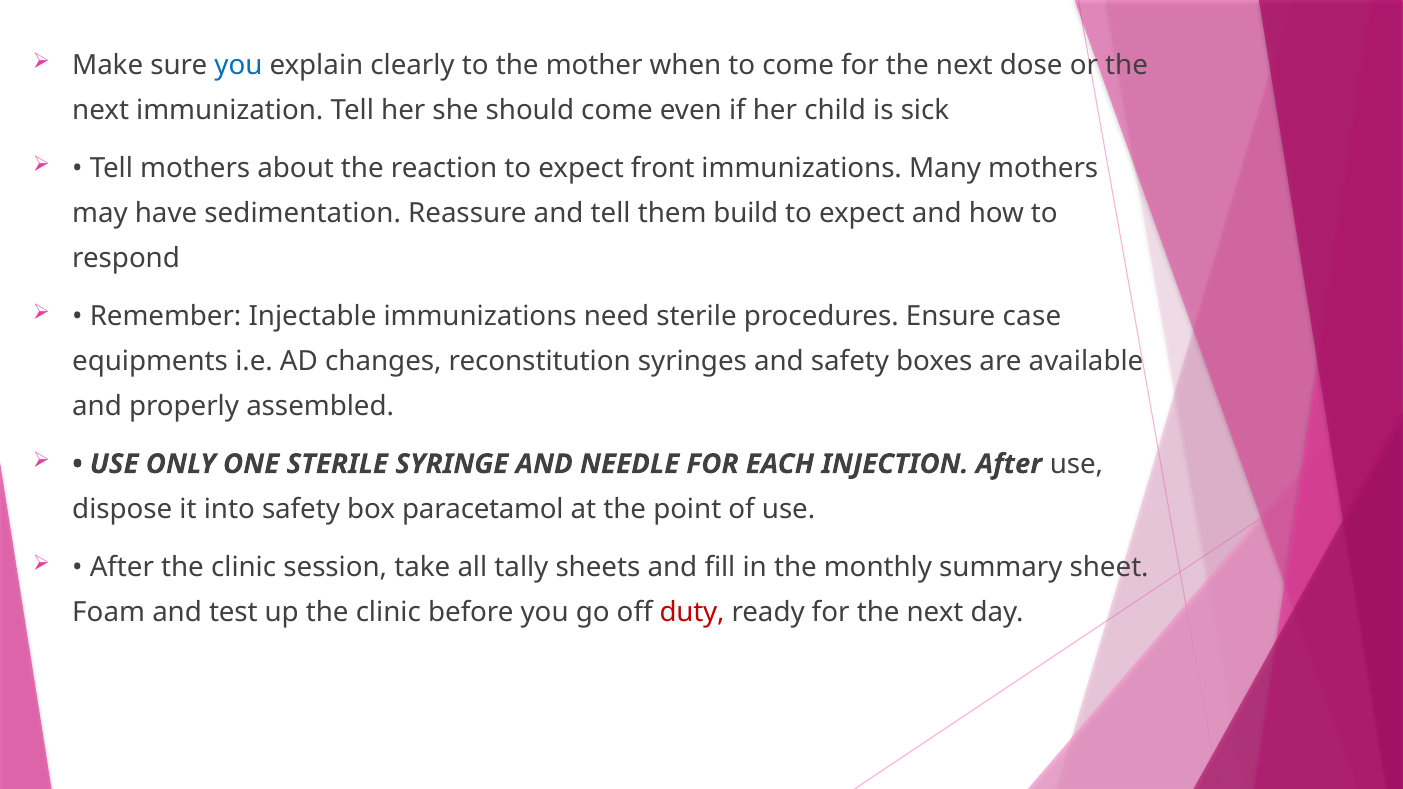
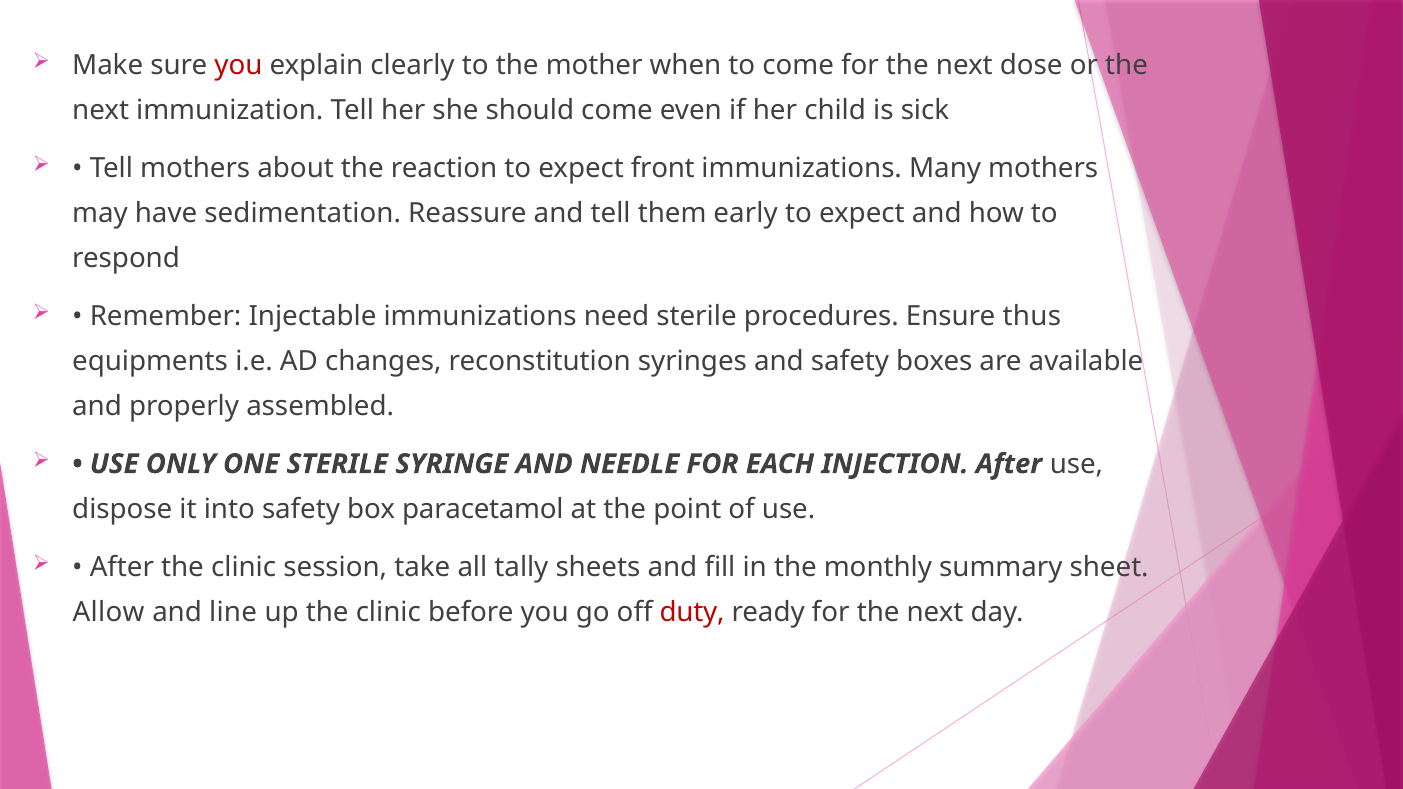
you at (238, 65) colour: blue -> red
build: build -> early
case: case -> thus
Foam: Foam -> Allow
test: test -> line
